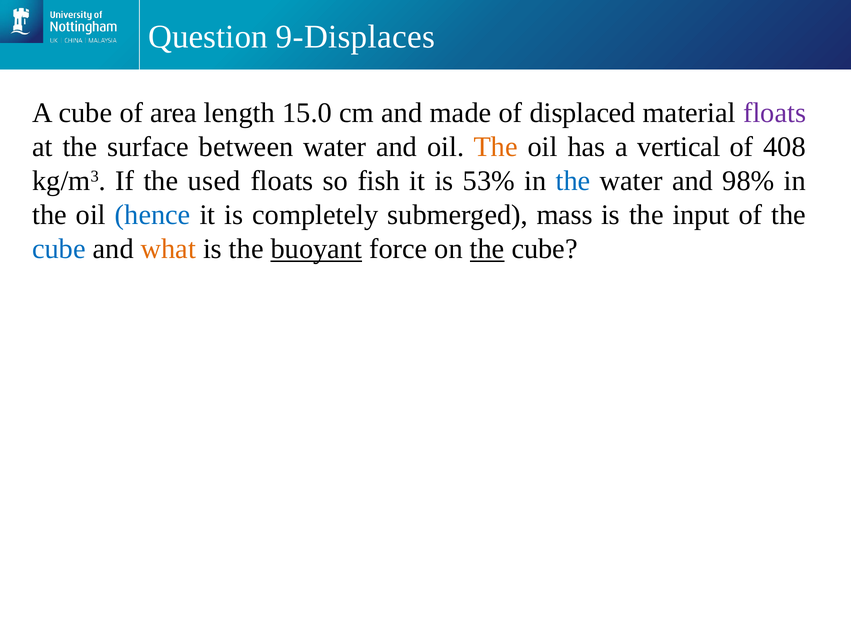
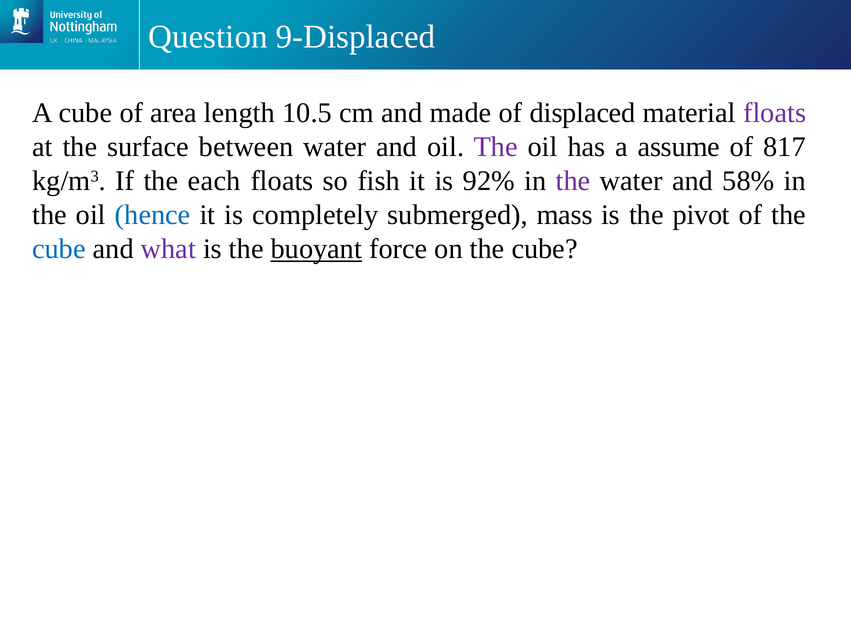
9-Displaces: 9-Displaces -> 9-Displaced
15.0: 15.0 -> 10.5
The at (496, 147) colour: orange -> purple
vertical: vertical -> assume
408: 408 -> 817
used: used -> each
53%: 53% -> 92%
the at (573, 181) colour: blue -> purple
98%: 98% -> 58%
input: input -> pivot
what colour: orange -> purple
the at (487, 249) underline: present -> none
